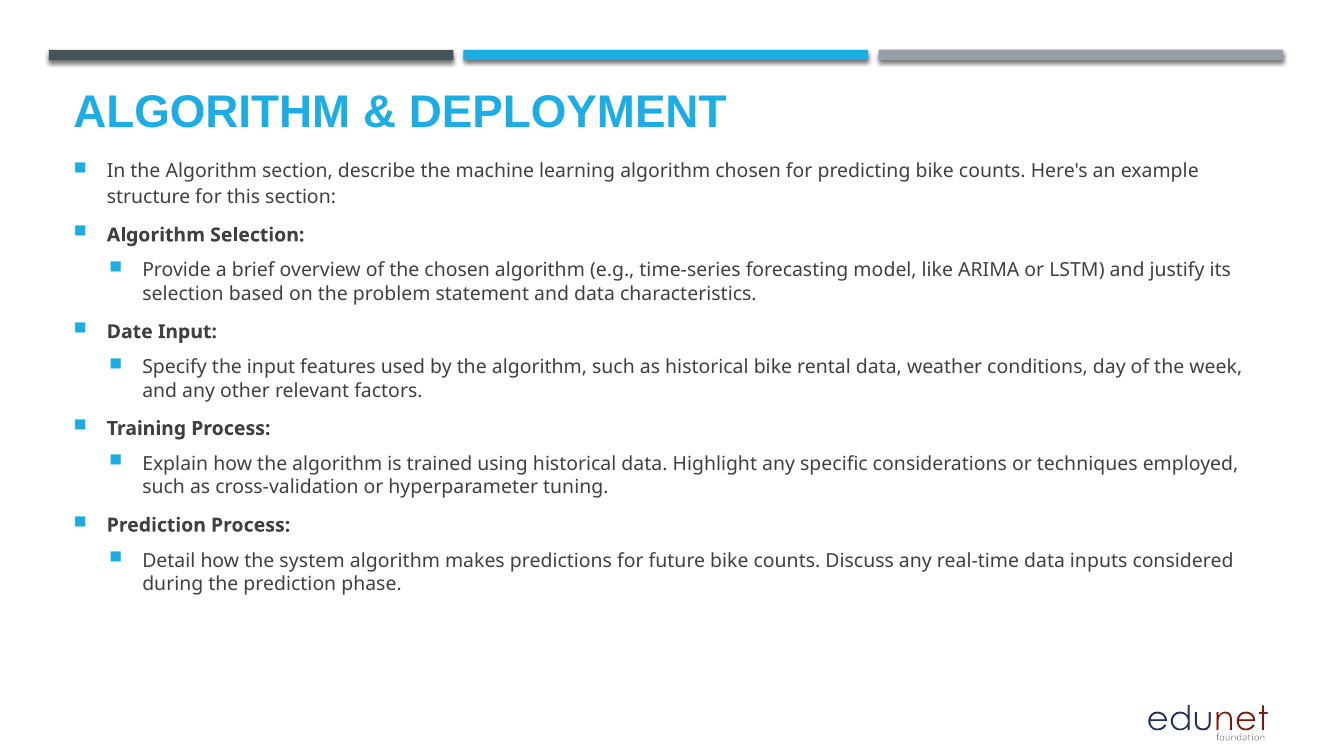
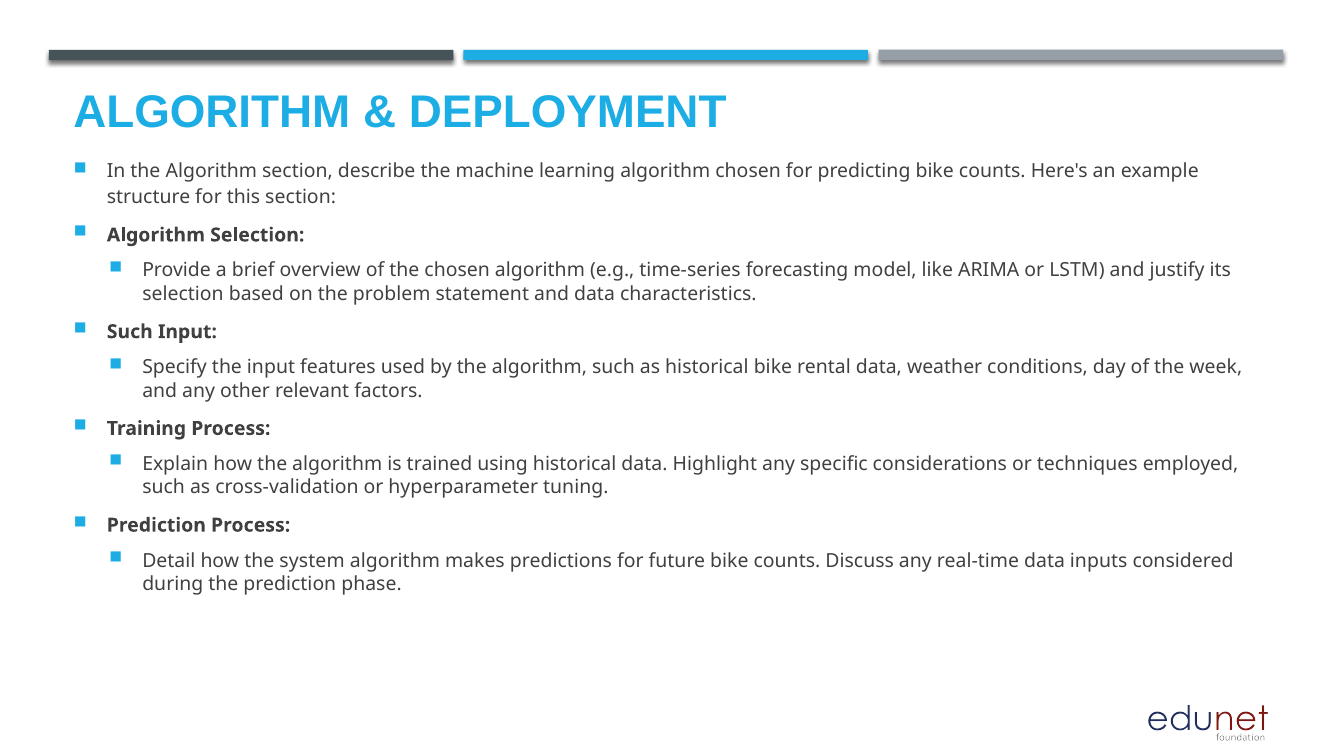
Date at (130, 332): Date -> Such
